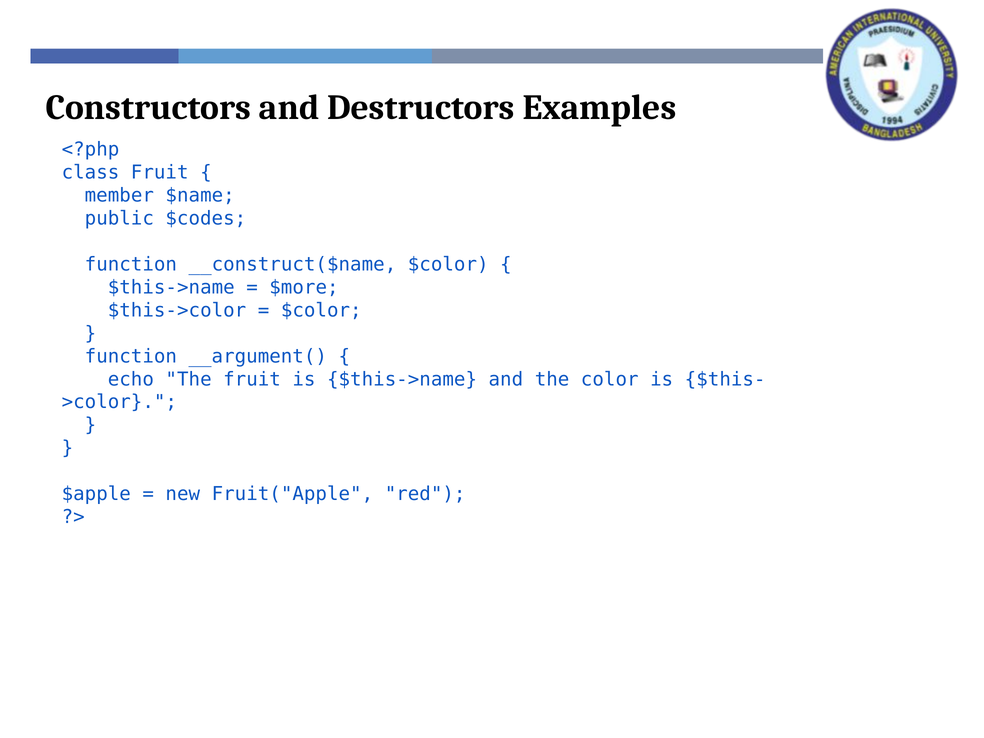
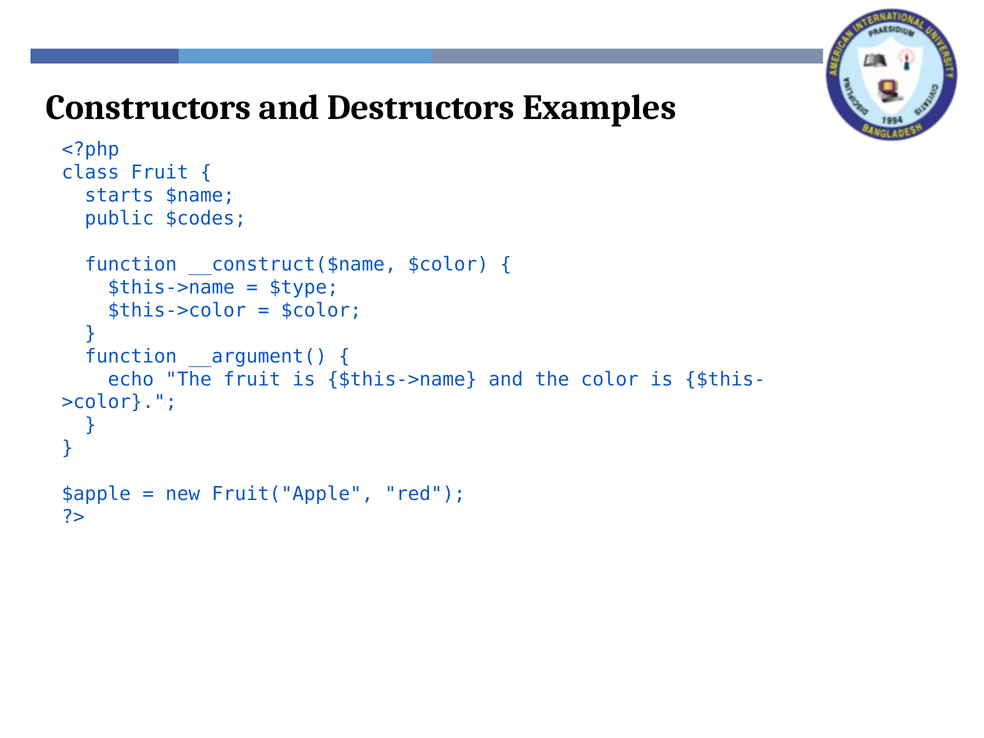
member: member -> starts
$more: $more -> $type
